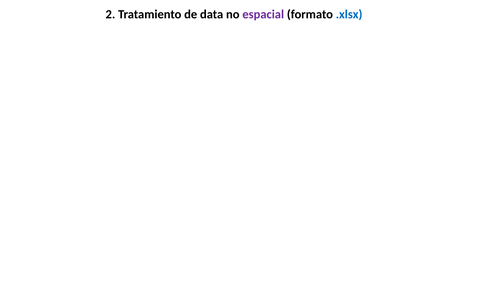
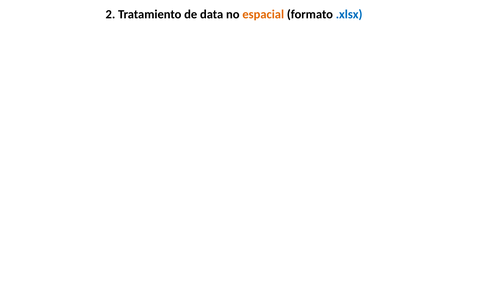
espacial colour: purple -> orange
